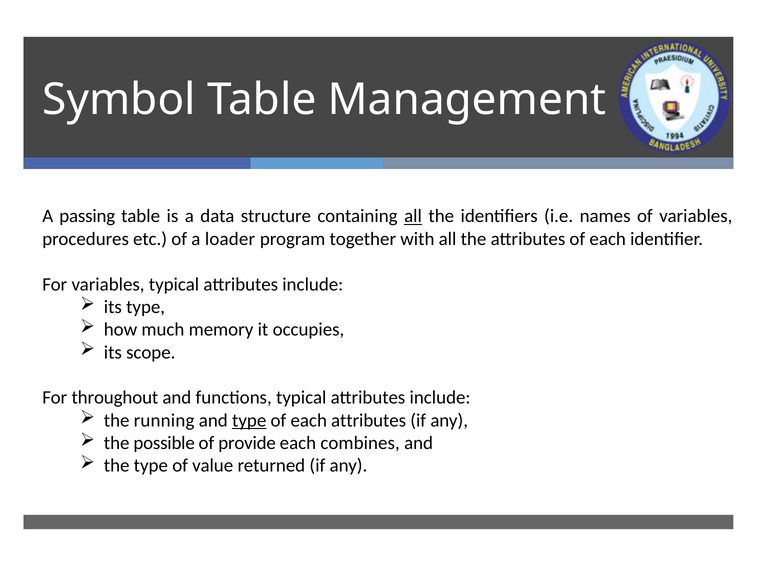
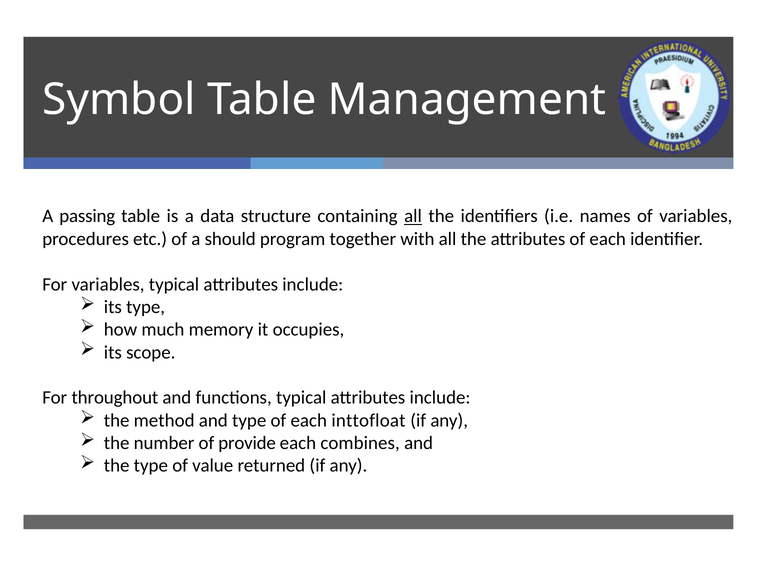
loader: loader -> should
running: running -> method
type at (249, 421) underline: present -> none
each attributes: attributes -> inttofloat
possible: possible -> number
